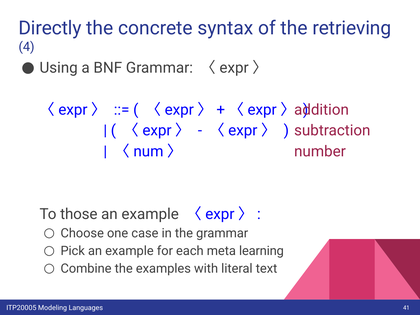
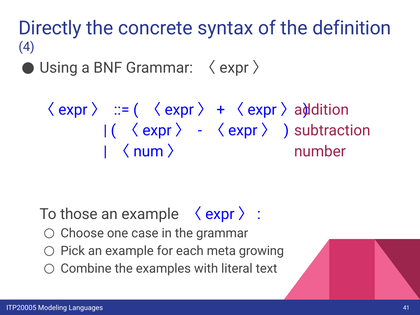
retrieving: retrieving -> definition
learning: learning -> growing
